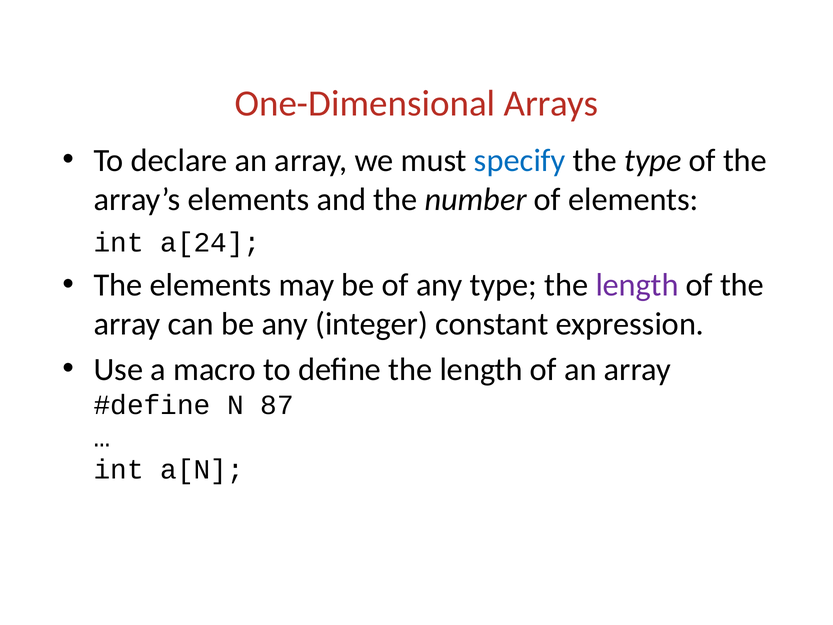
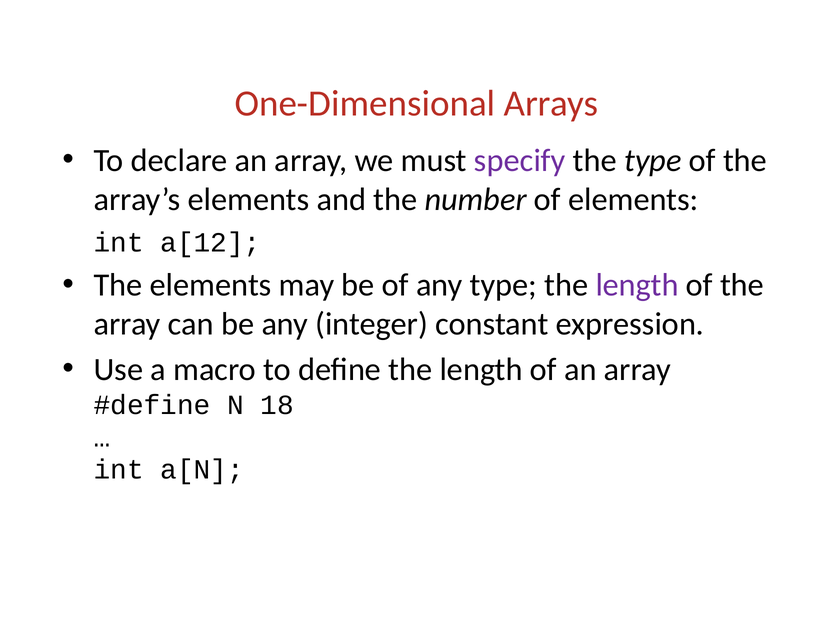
specify colour: blue -> purple
a[24: a[24 -> a[12
87: 87 -> 18
